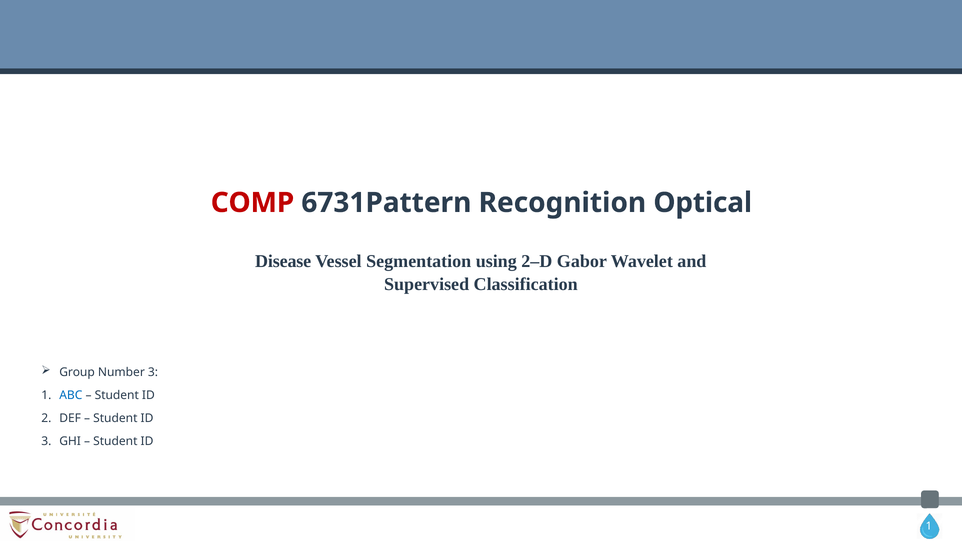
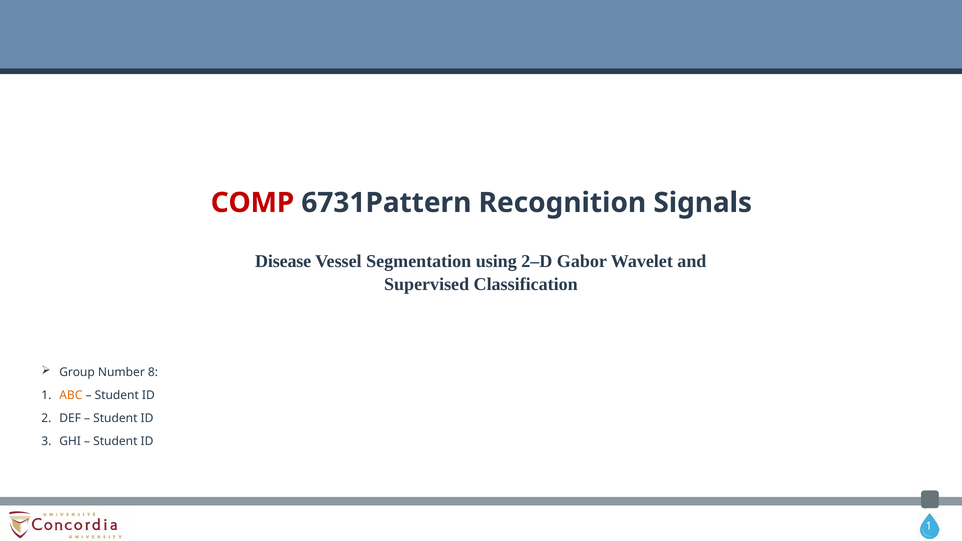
Optical: Optical -> Signals
Number 3: 3 -> 8
ABC colour: blue -> orange
